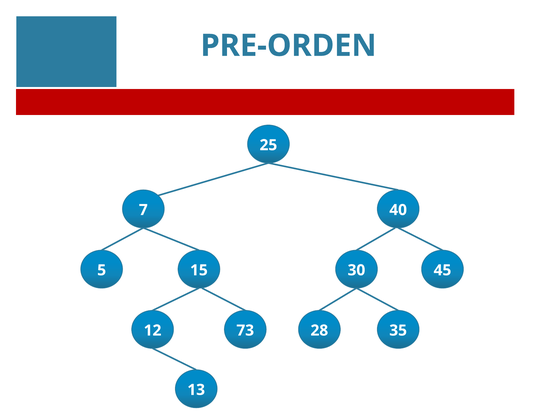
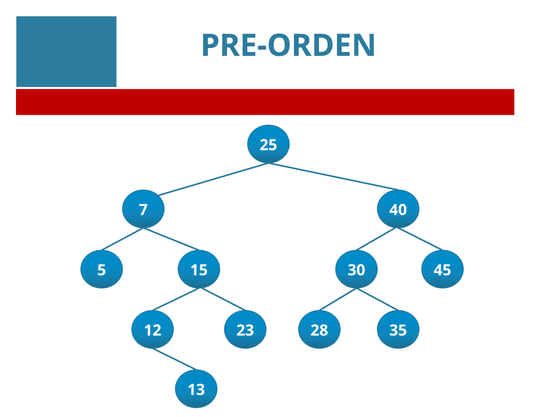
73: 73 -> 23
